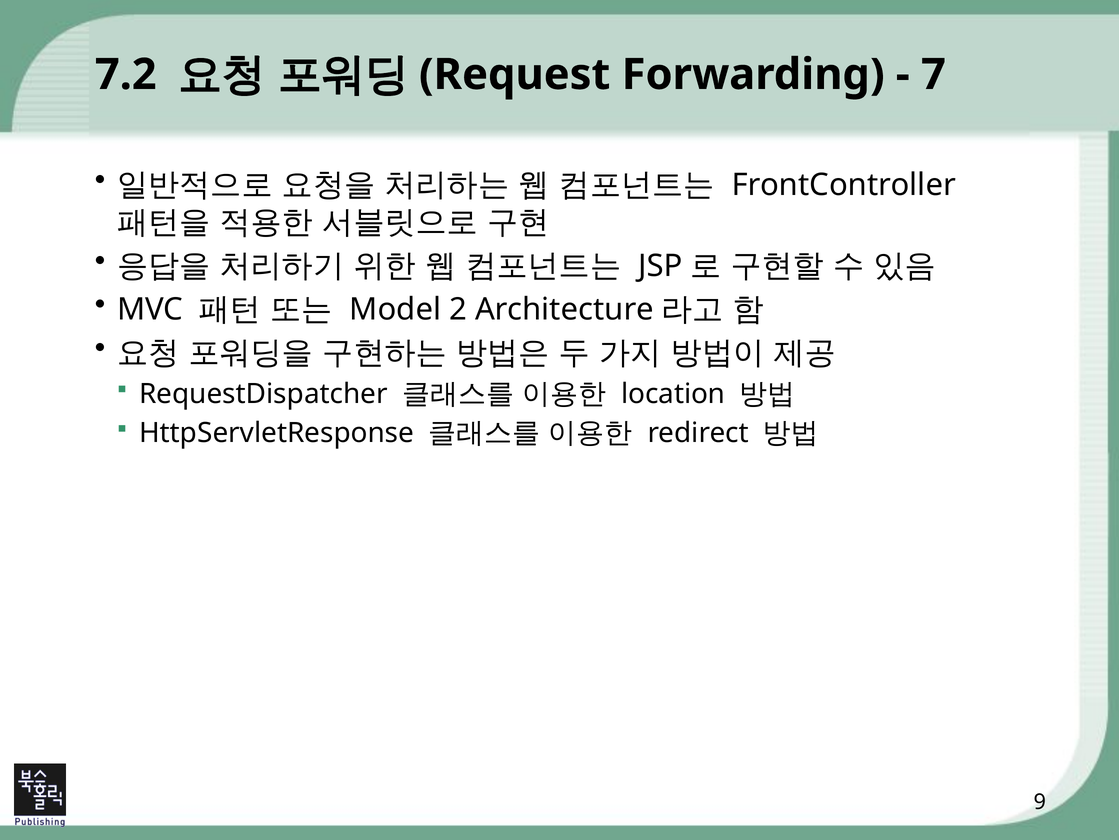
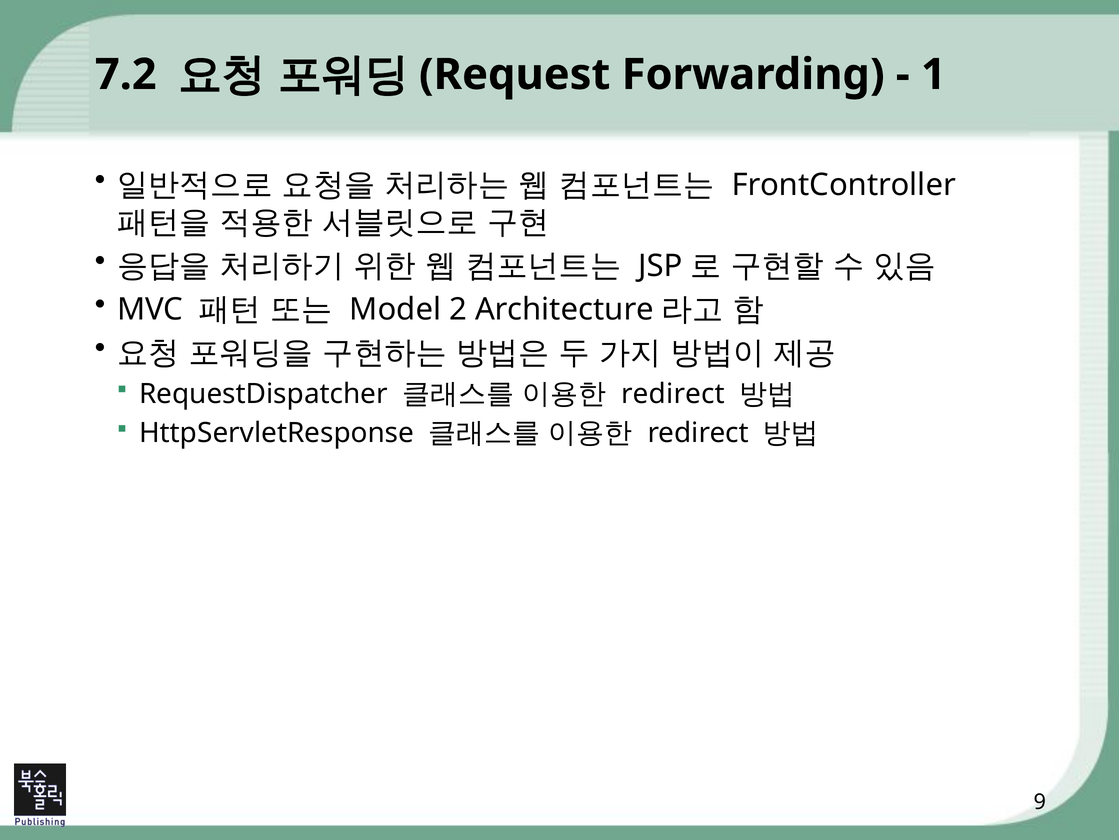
7: 7 -> 1
location at (673, 394): location -> redirect
